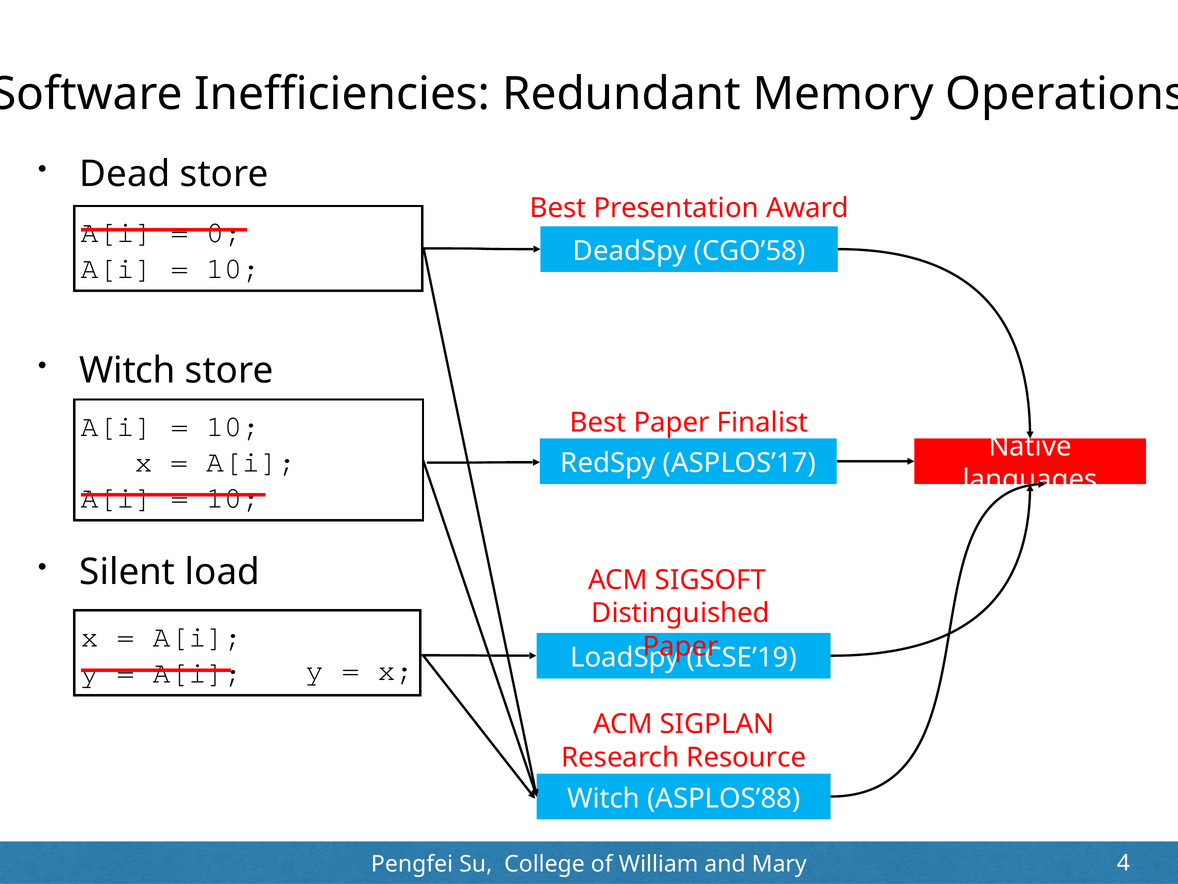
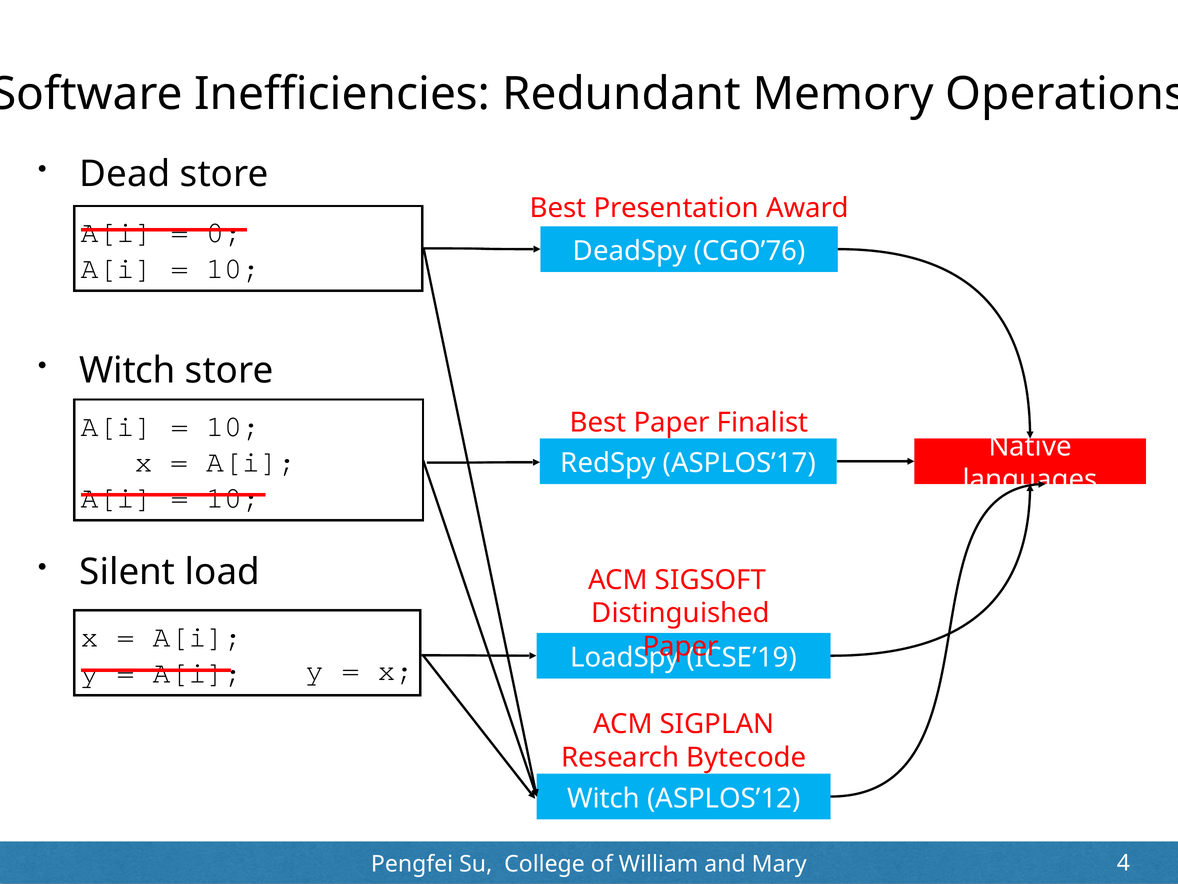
CGO’58: CGO’58 -> CGO’76
Resource: Resource -> Bytecode
ASPLOS’88: ASPLOS’88 -> ASPLOS’12
